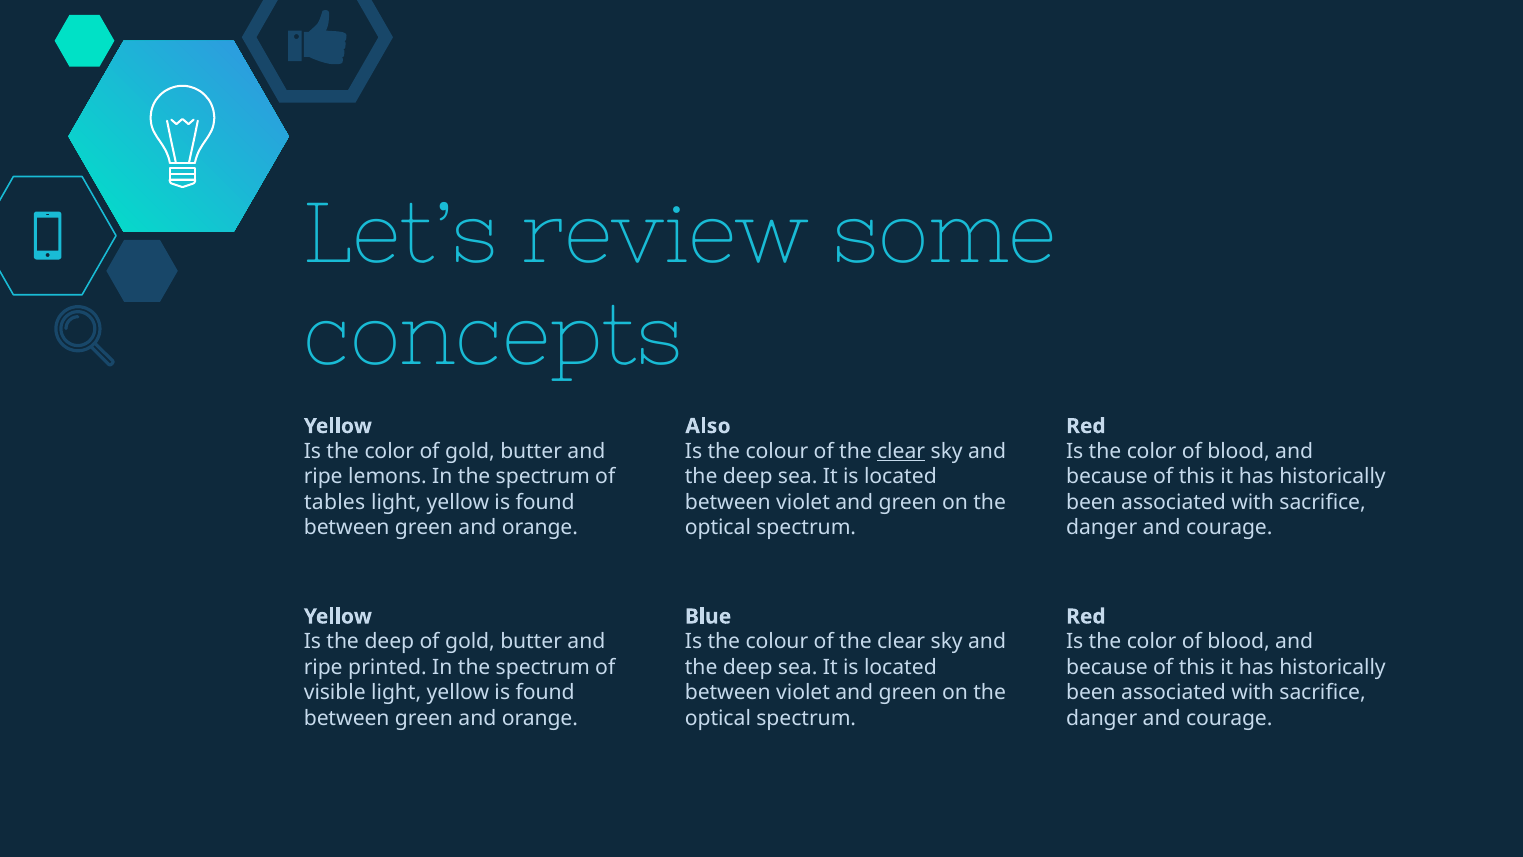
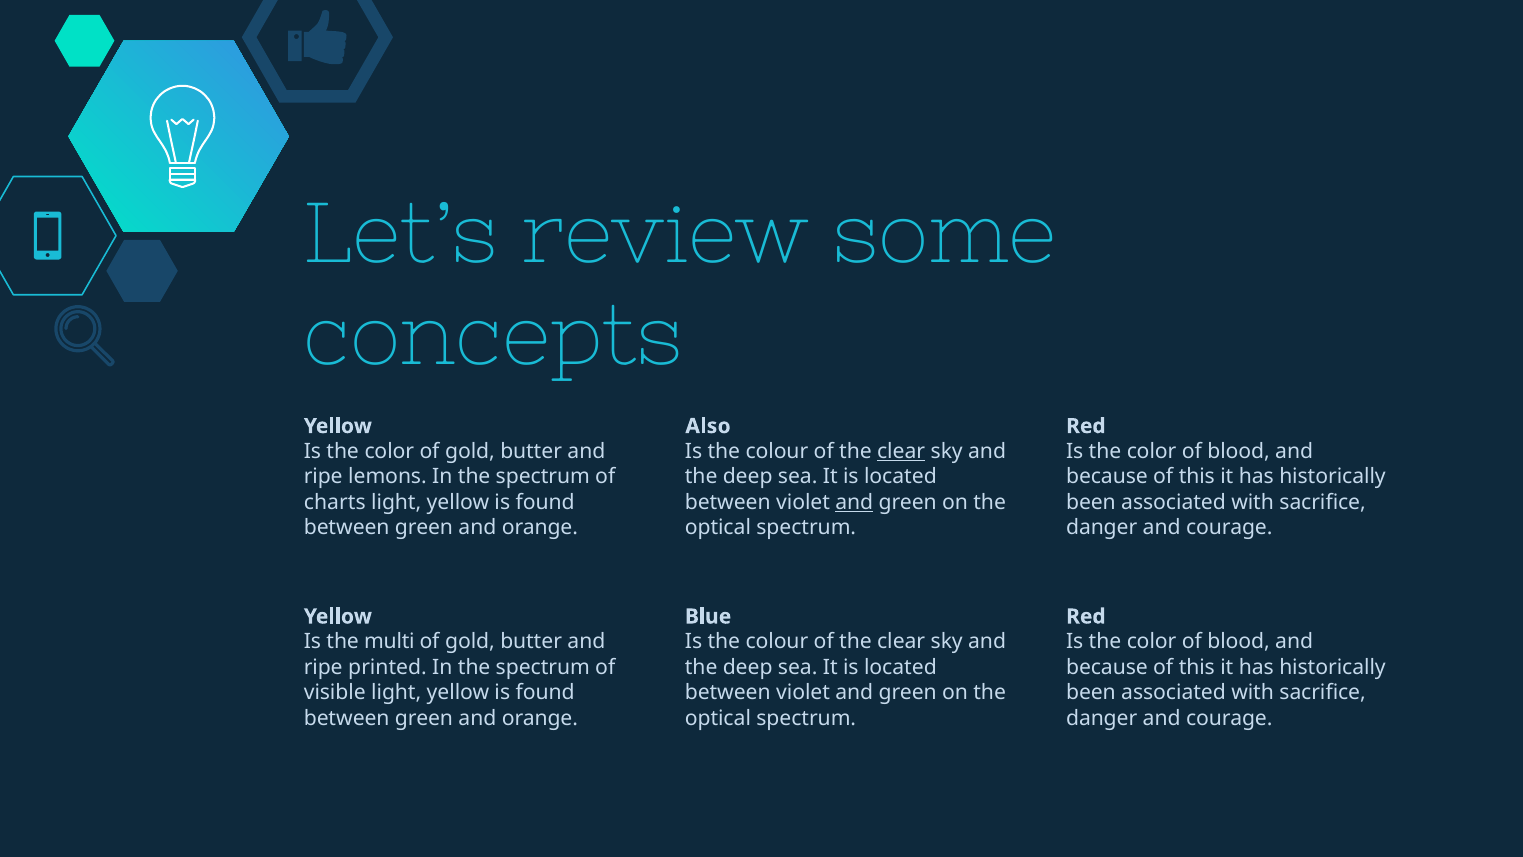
tables: tables -> charts
and at (854, 502) underline: none -> present
Is the deep: deep -> multi
